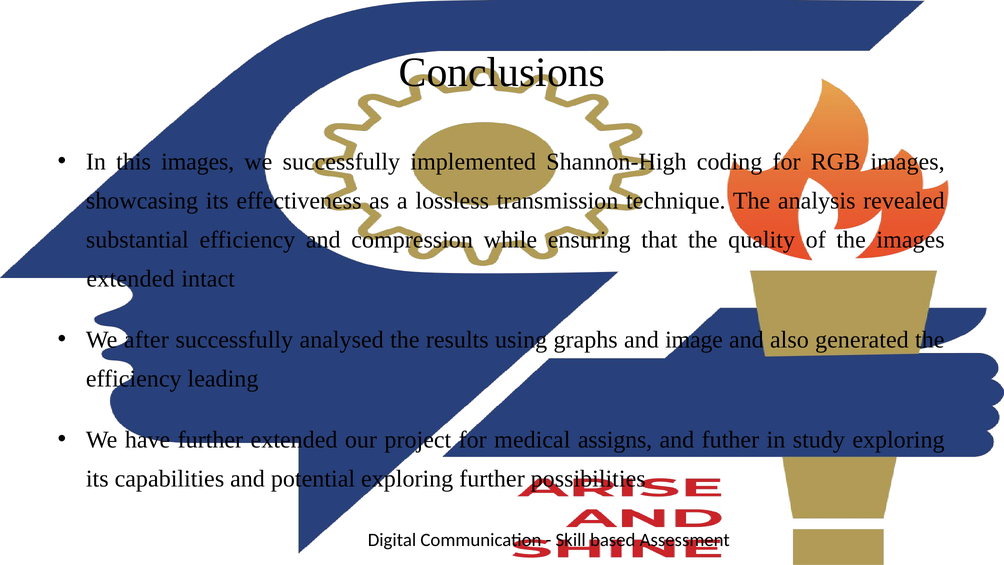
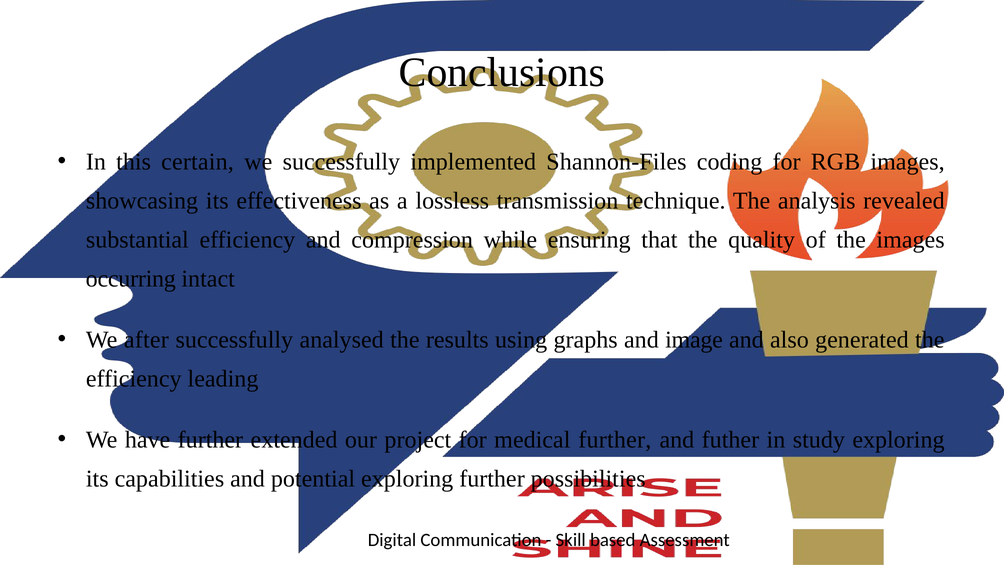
this images: images -> certain
Shannon-High: Shannon-High -> Shannon-Files
extended at (131, 278): extended -> occurring
medical assigns: assigns -> further
